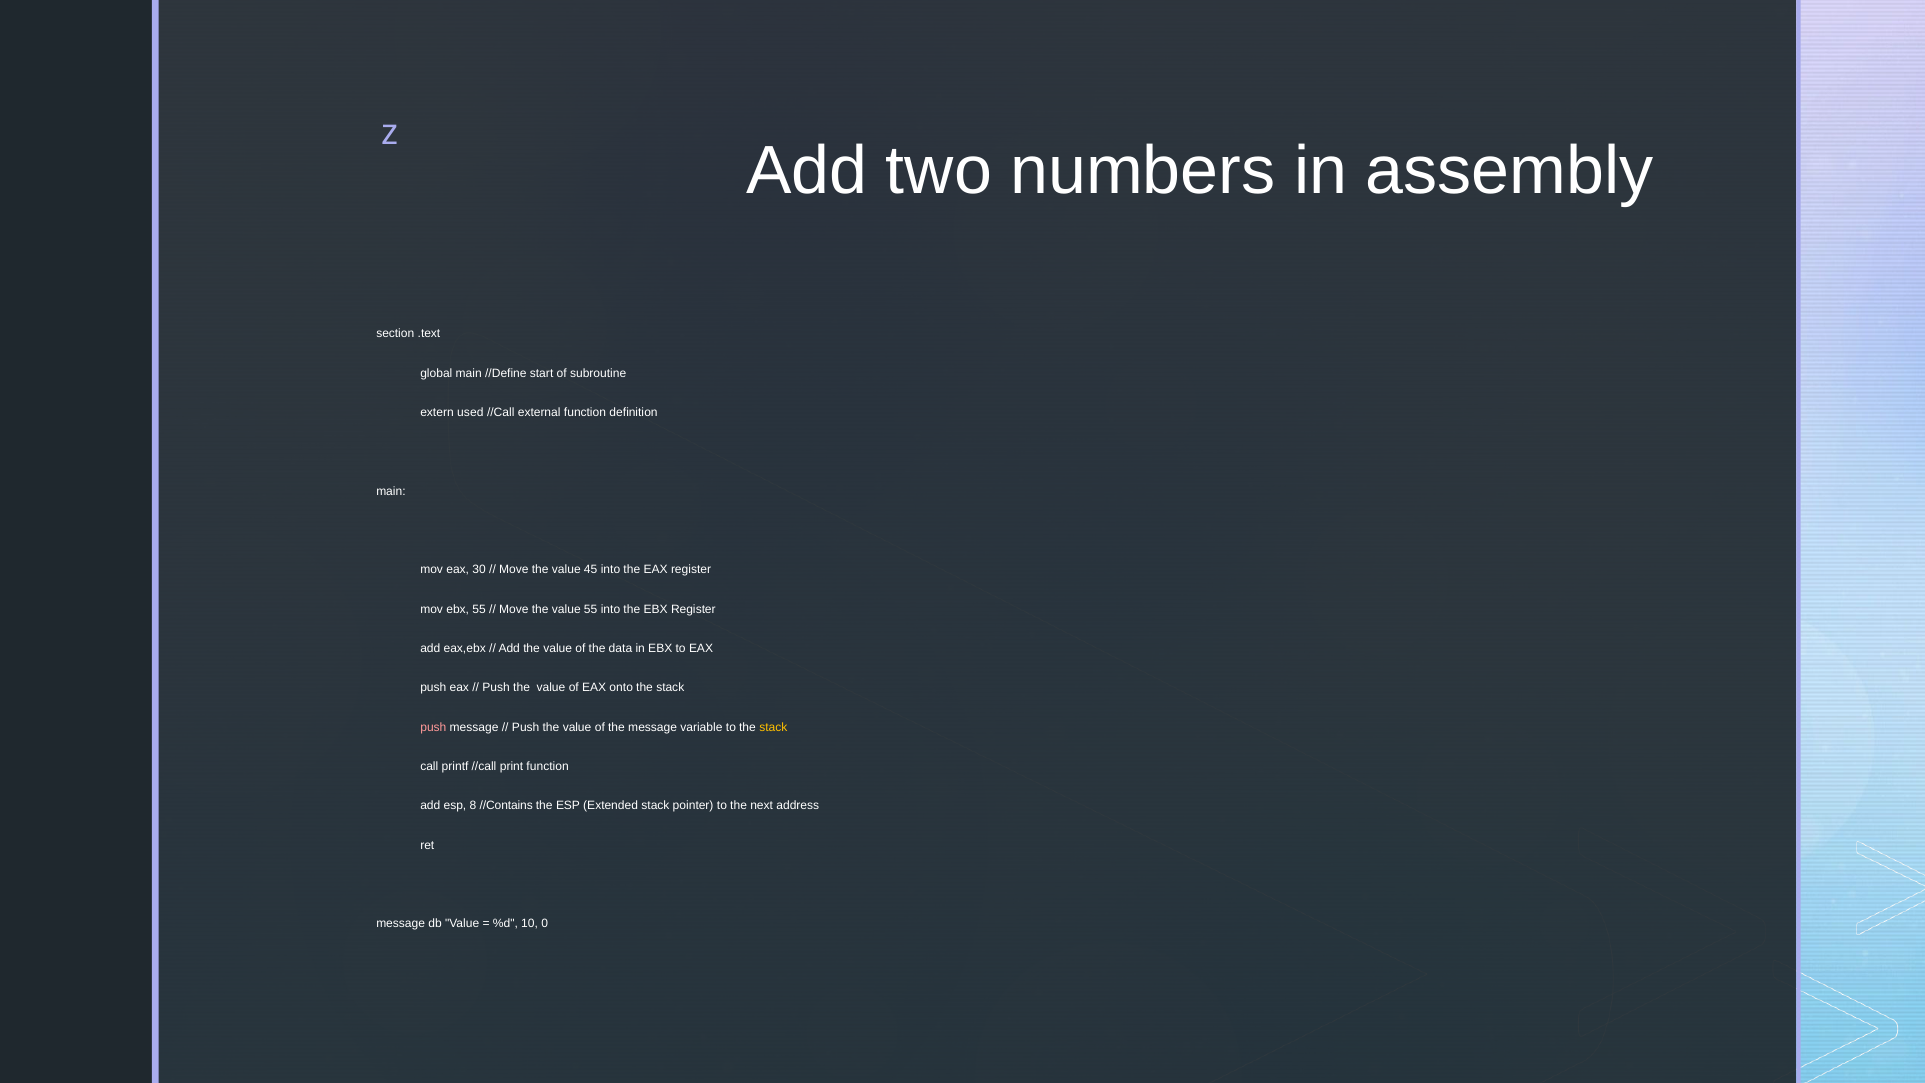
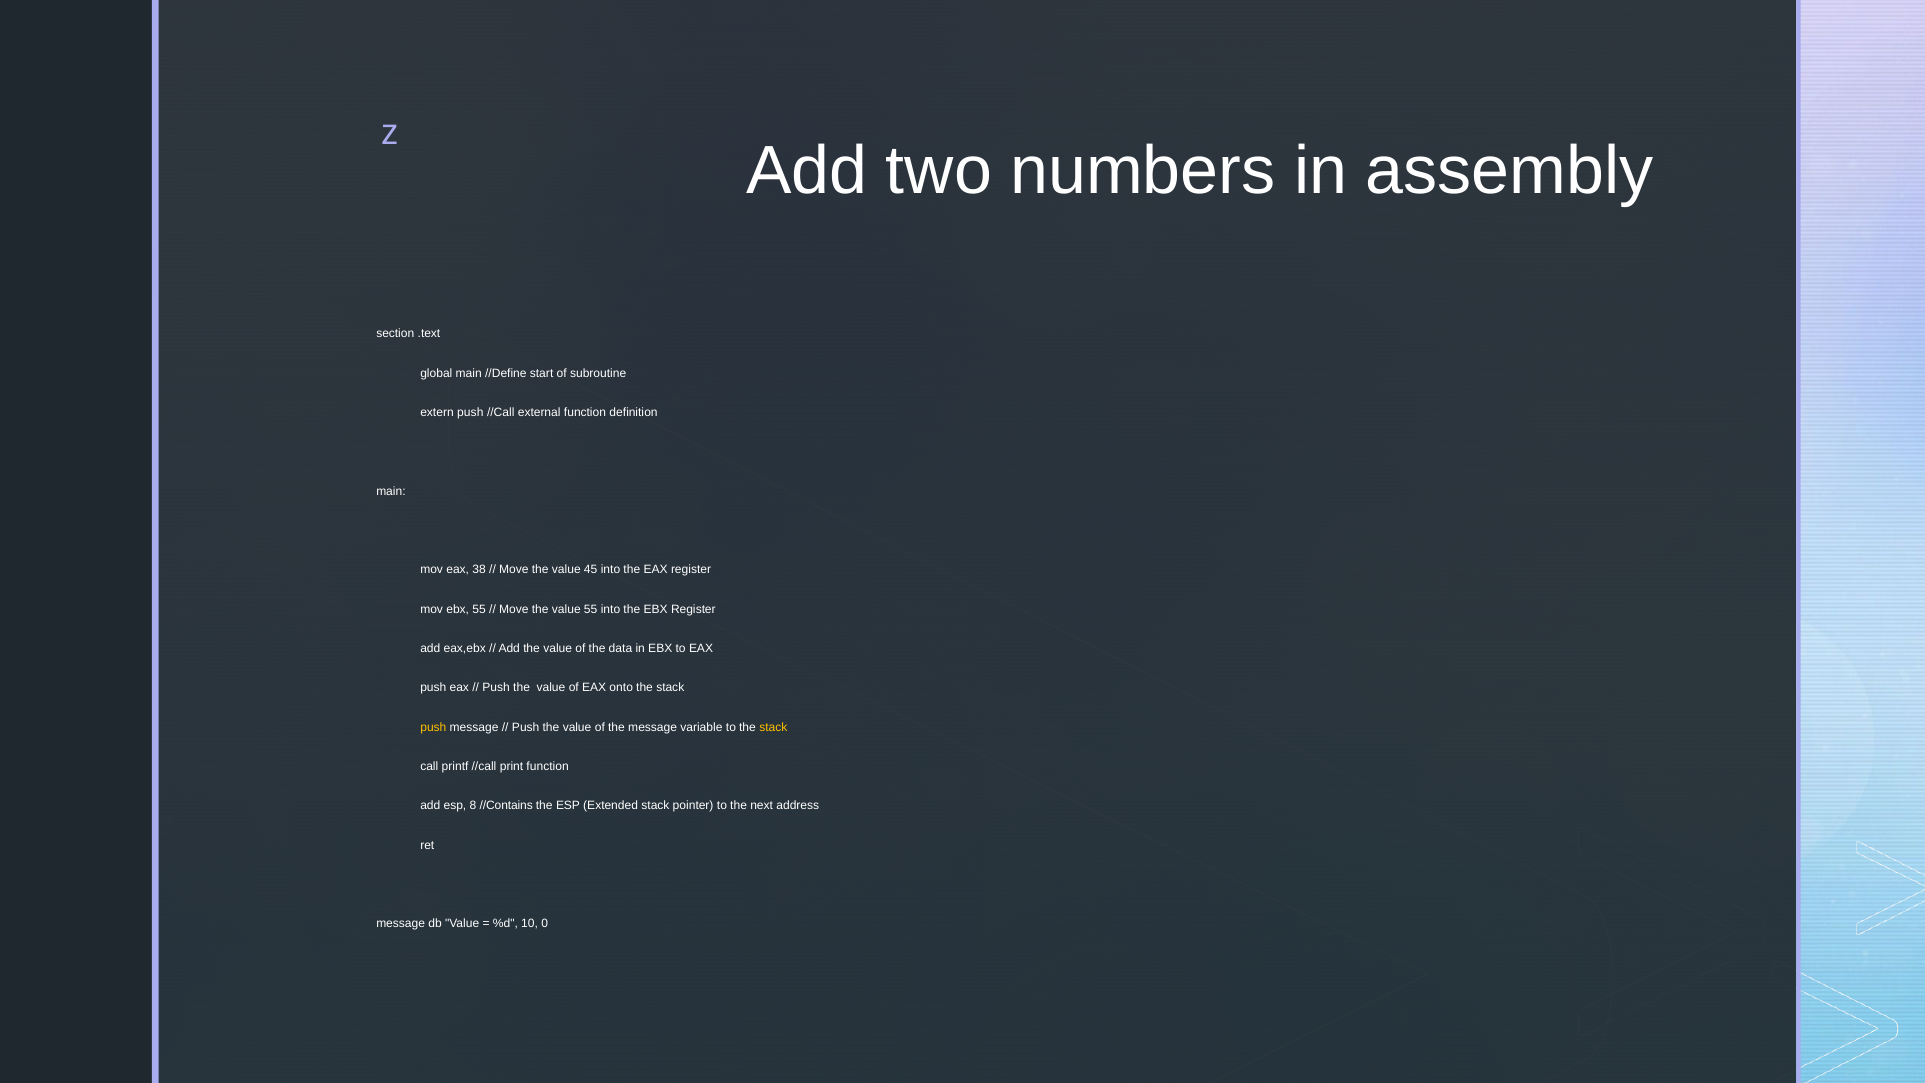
extern used: used -> push
30: 30 -> 38
push at (433, 727) colour: pink -> yellow
